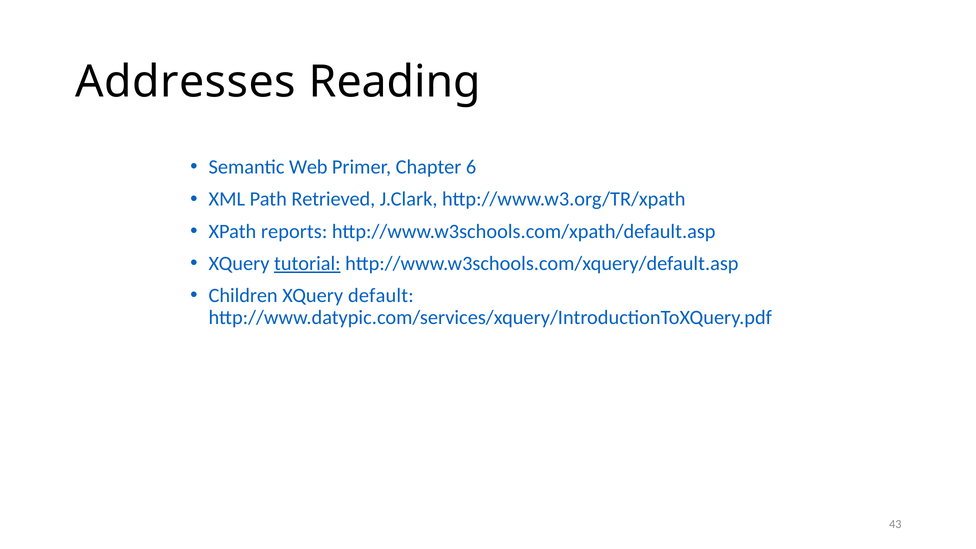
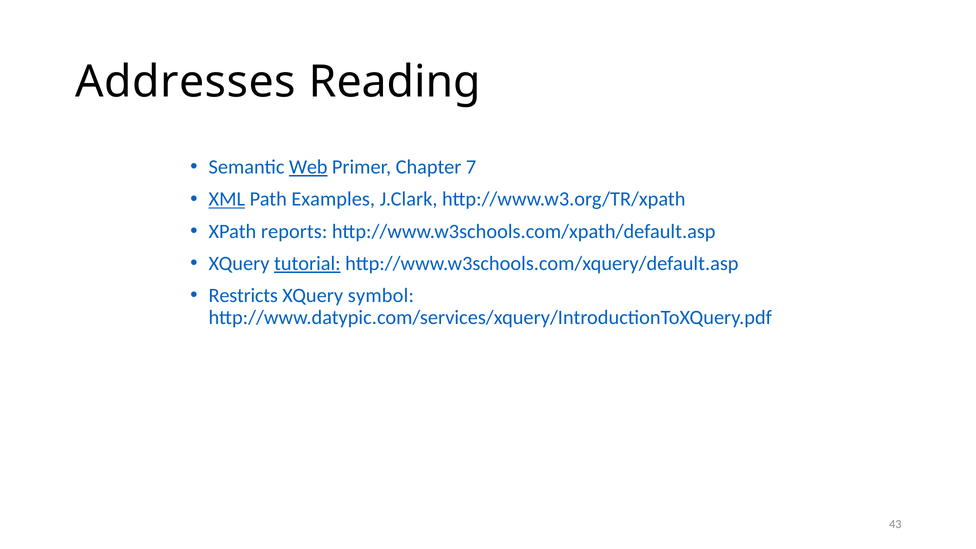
Web underline: none -> present
6: 6 -> 7
XML underline: none -> present
Retrieved: Retrieved -> Examples
Children: Children -> Restricts
default: default -> symbol
